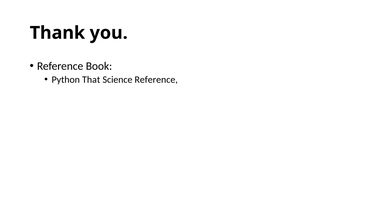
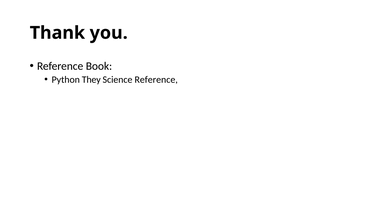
That: That -> They
